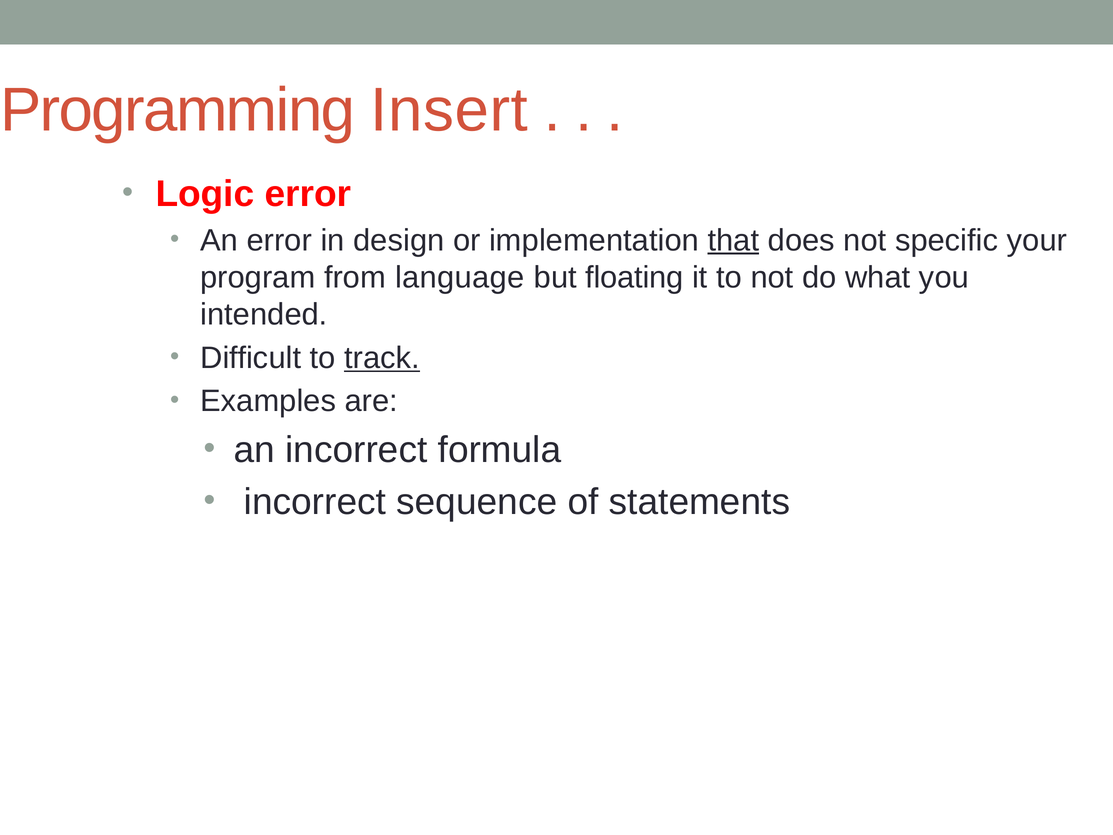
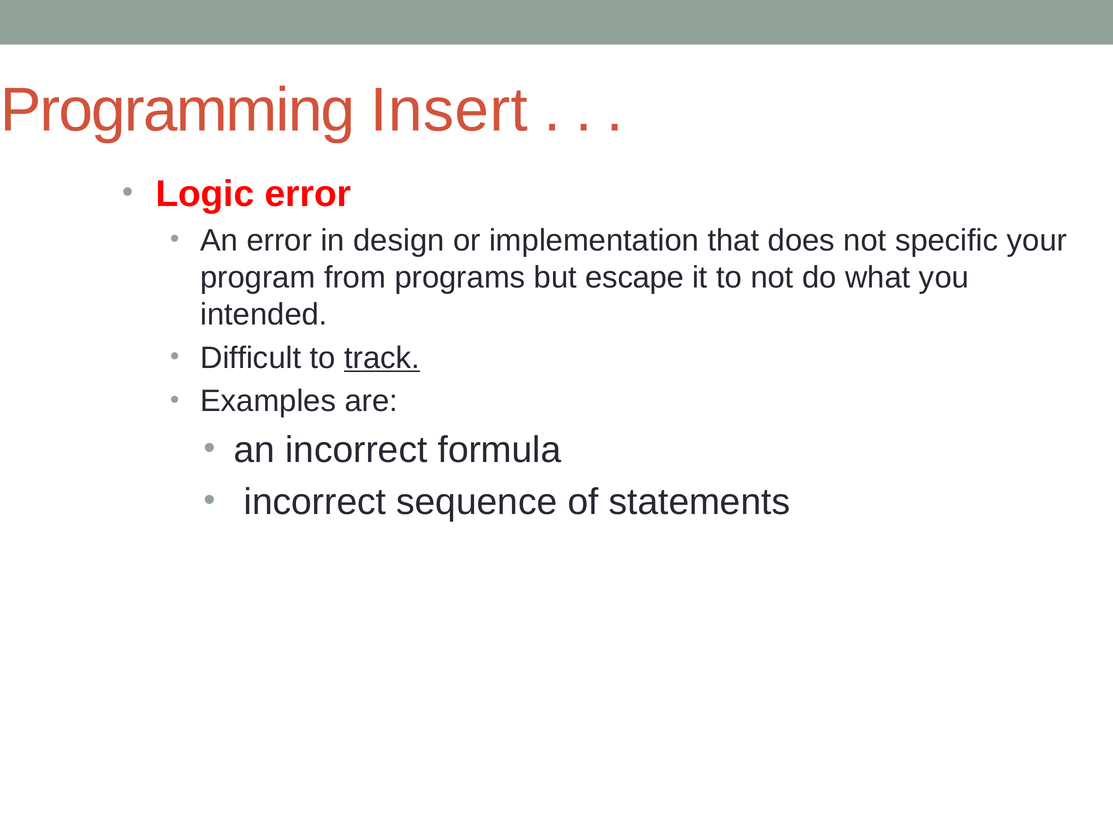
that underline: present -> none
language: language -> programs
floating: floating -> escape
